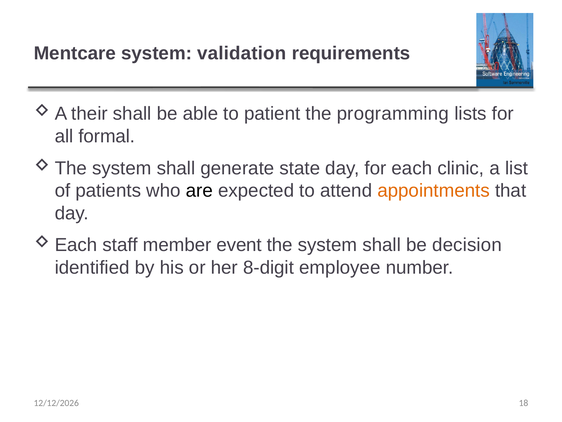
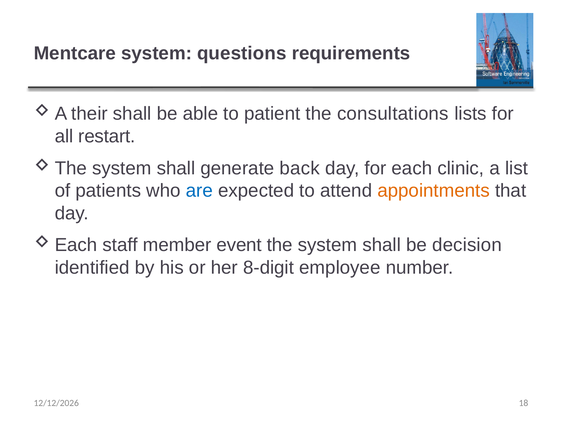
validation: validation -> questions
programming: programming -> consultations
formal: formal -> restart
state: state -> back
are colour: black -> blue
